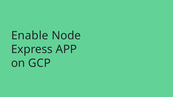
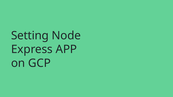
Enable: Enable -> Setting
